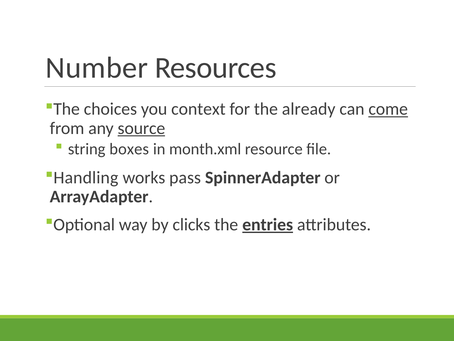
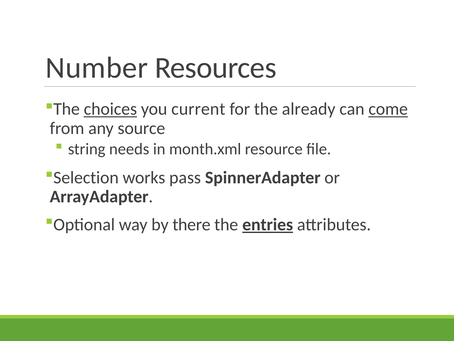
choices underline: none -> present
context: context -> current
source underline: present -> none
boxes: boxes -> needs
Handling: Handling -> Selection
clicks: clicks -> there
